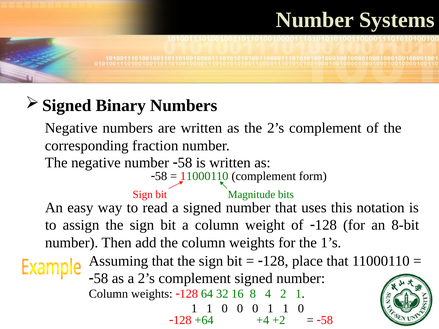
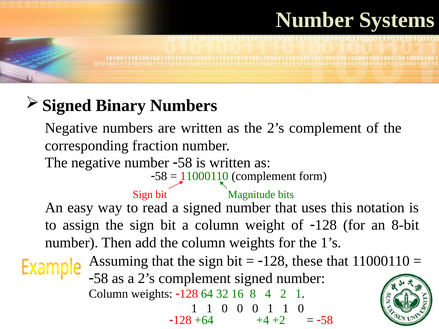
place: place -> these
